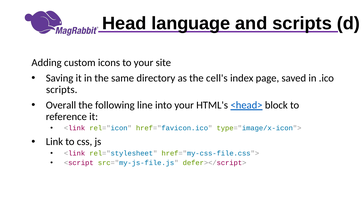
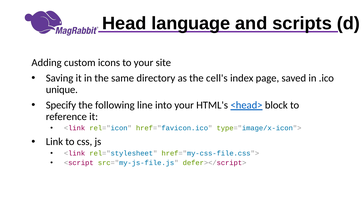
scripts at (62, 90): scripts -> unique
Overall: Overall -> Specify
